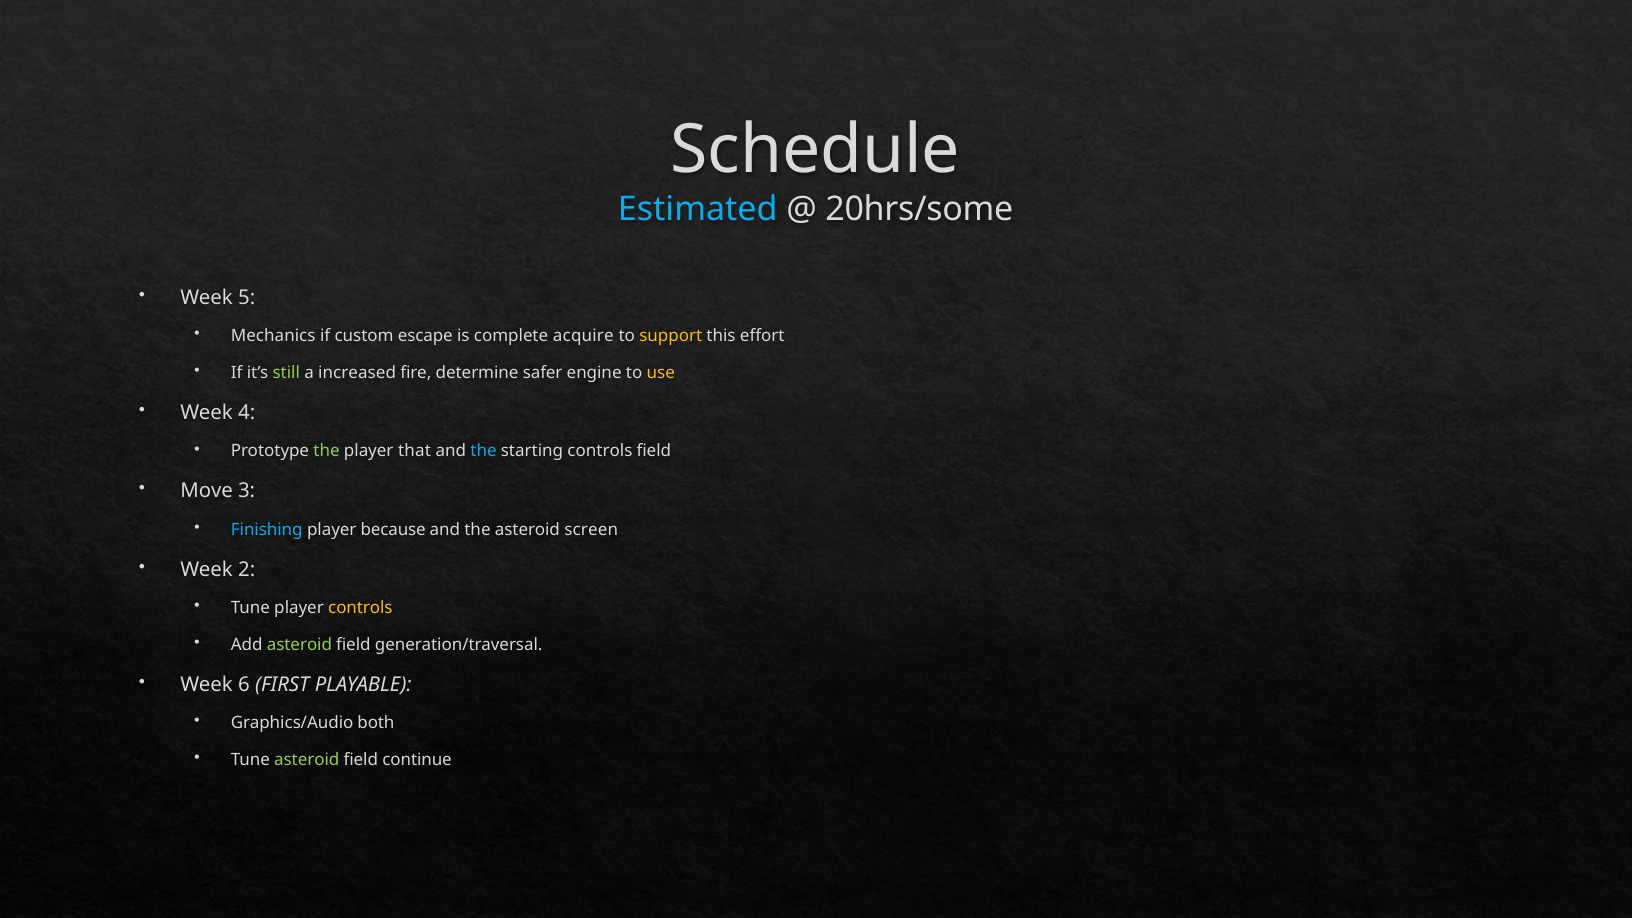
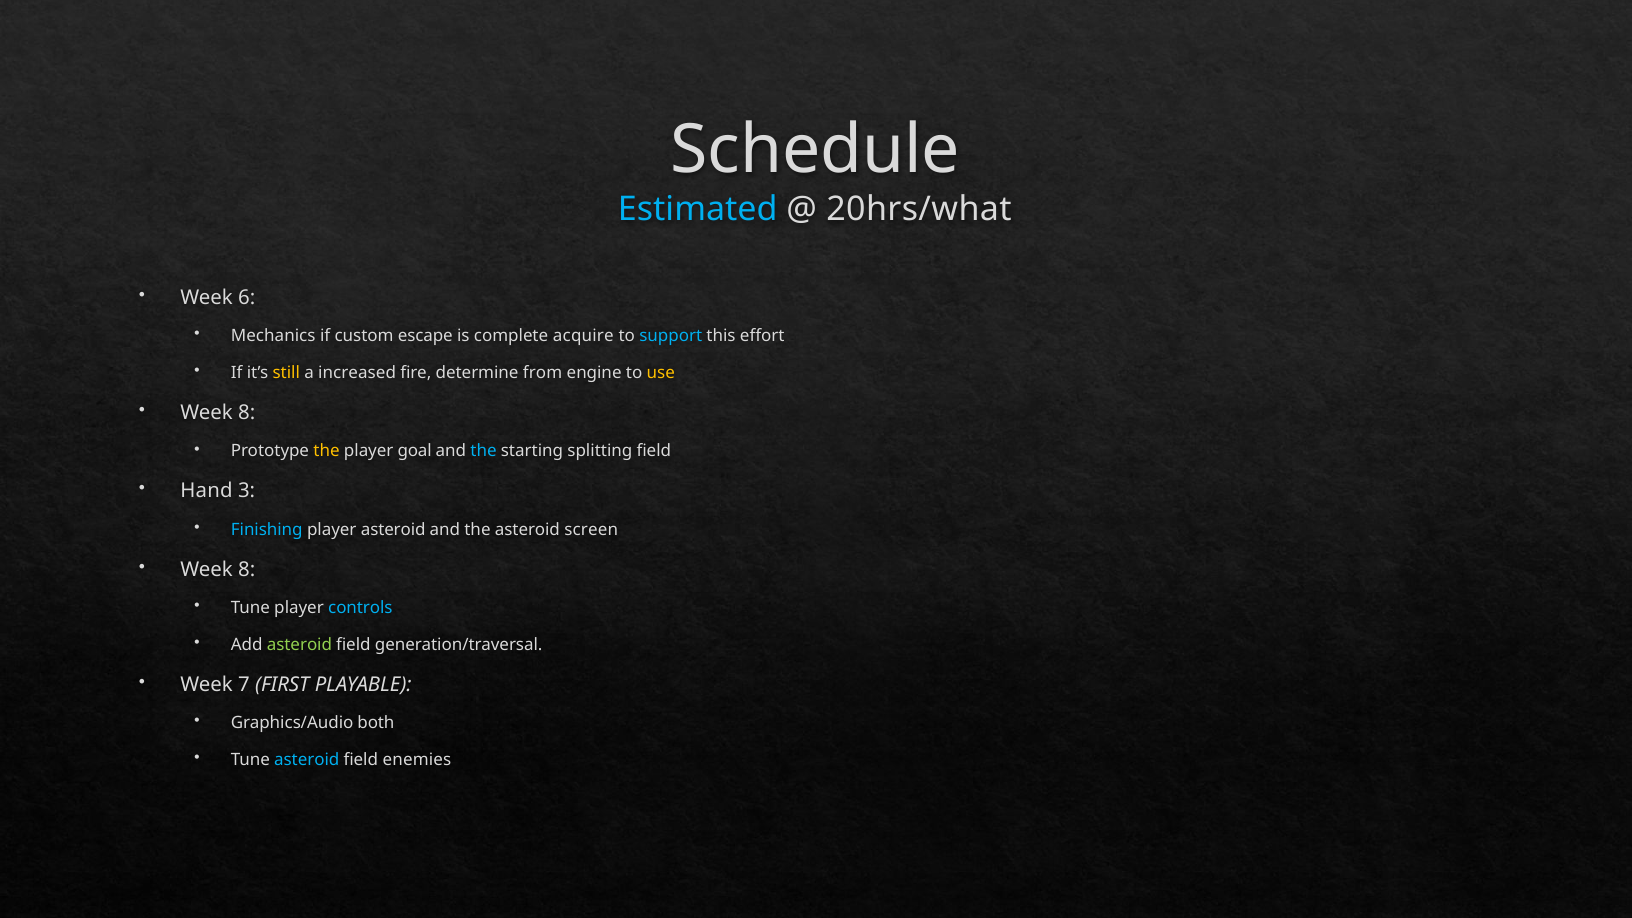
20hrs/some: 20hrs/some -> 20hrs/what
5: 5 -> 6
support colour: yellow -> light blue
still colour: light green -> yellow
safer: safer -> from
4 at (247, 413): 4 -> 8
the at (326, 451) colour: light green -> yellow
that: that -> goal
starting controls: controls -> splitting
Move: Move -> Hand
player because: because -> asteroid
2 at (247, 569): 2 -> 8
controls at (360, 608) colour: yellow -> light blue
6: 6 -> 7
asteroid at (307, 760) colour: light green -> light blue
continue: continue -> enemies
